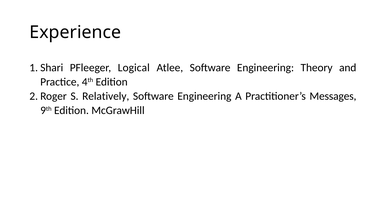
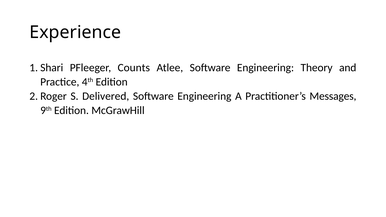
Logical: Logical -> Counts
Relatively: Relatively -> Delivered
